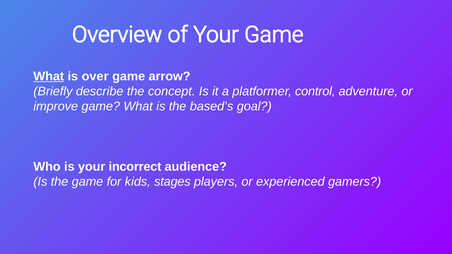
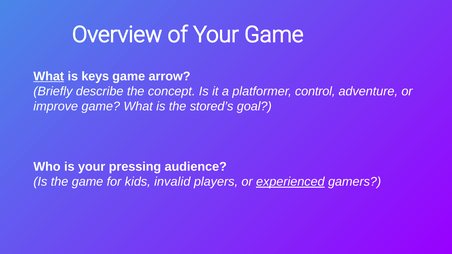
over: over -> keys
based’s: based’s -> stored’s
incorrect: incorrect -> pressing
stages: stages -> invalid
experienced underline: none -> present
